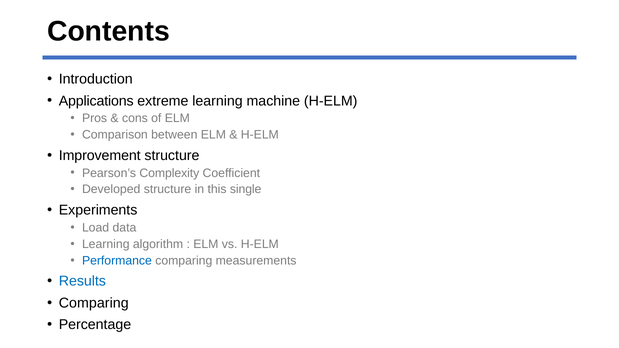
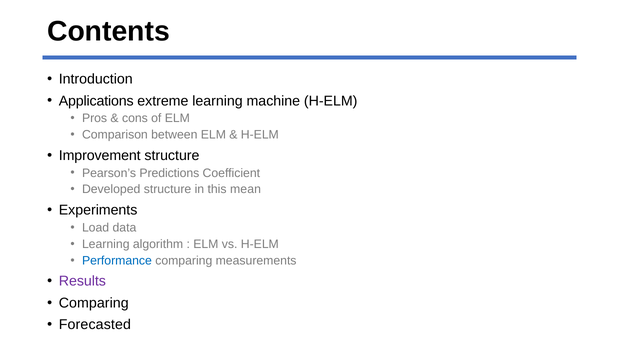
Complexity: Complexity -> Predictions
single: single -> mean
Results colour: blue -> purple
Percentage: Percentage -> Forecasted
